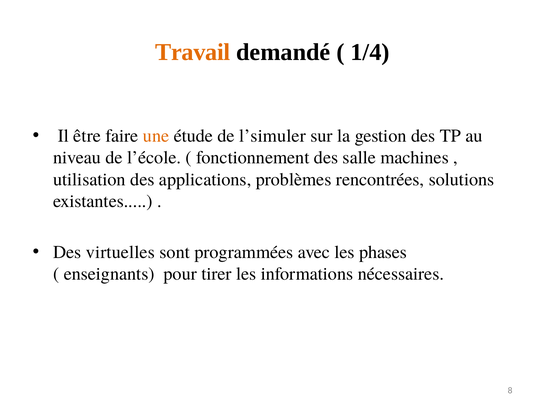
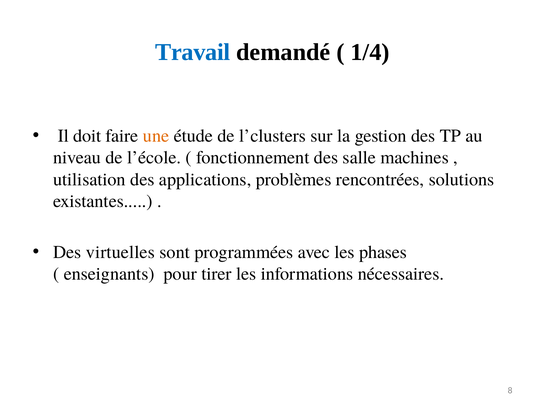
Travail colour: orange -> blue
être: être -> doit
l’simuler: l’simuler -> l’clusters
